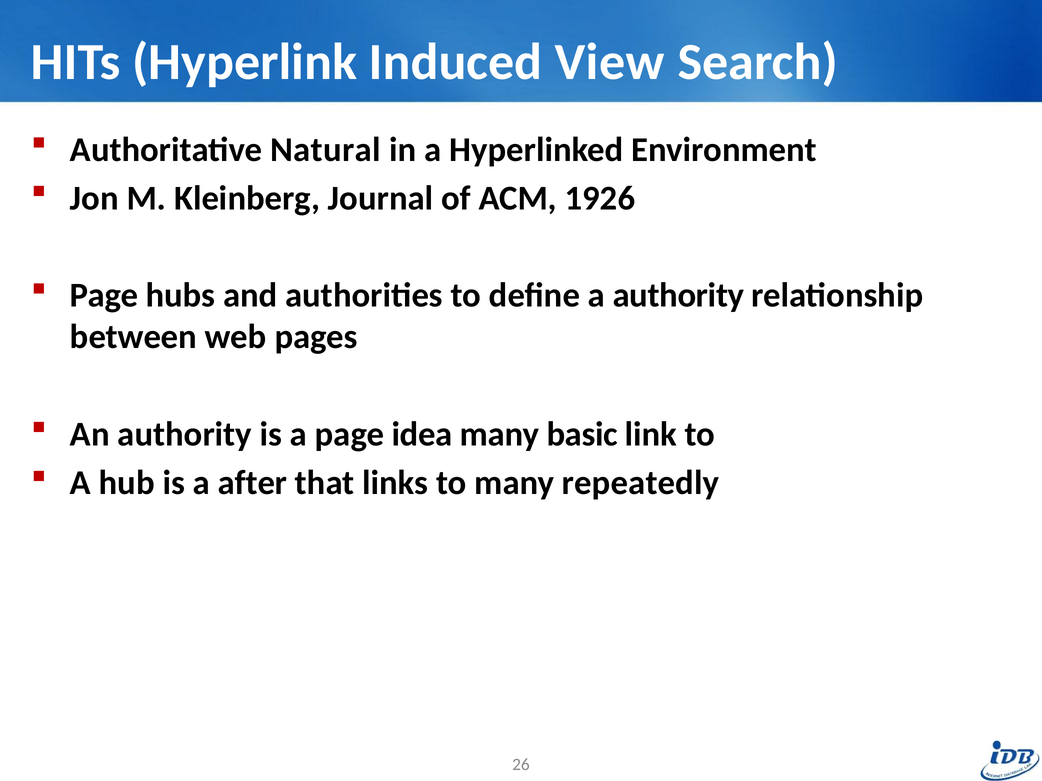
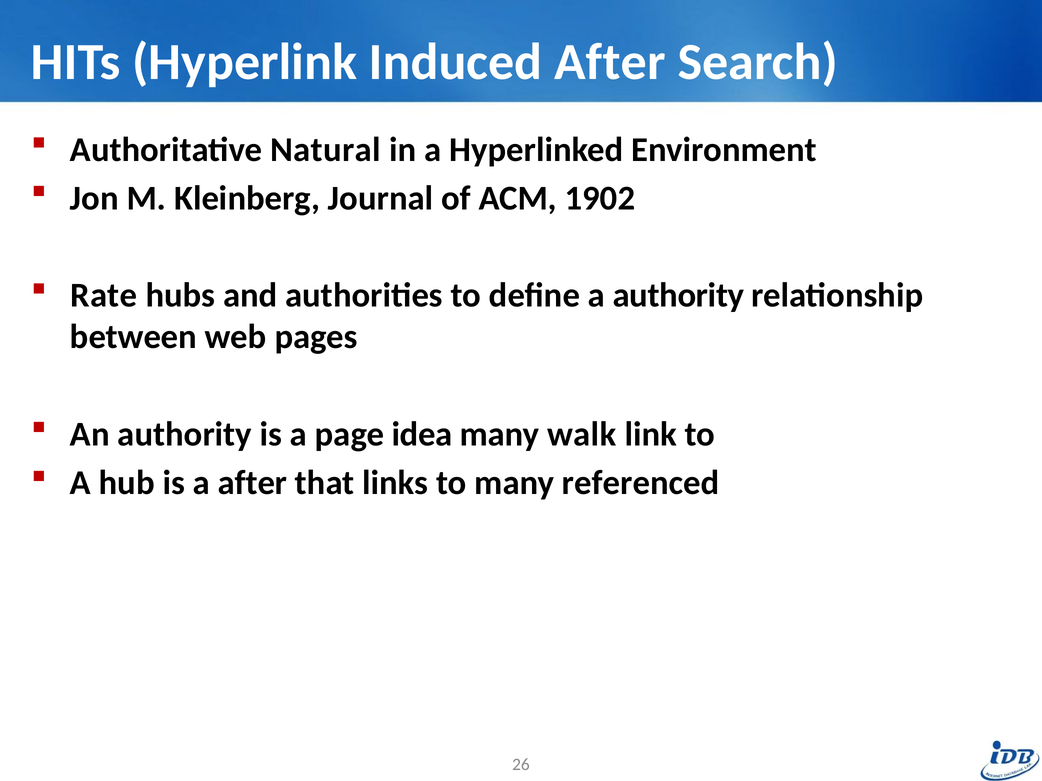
Induced View: View -> After
1926: 1926 -> 1902
Page at (104, 296): Page -> Rate
basic: basic -> walk
repeatedly: repeatedly -> referenced
